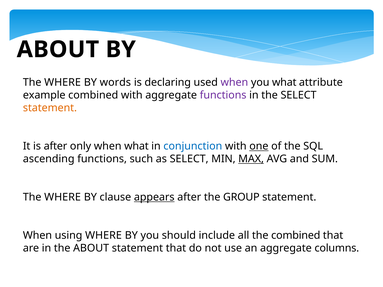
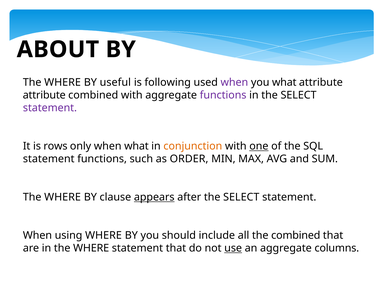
words: words -> useful
declaring: declaring -> following
example at (44, 95): example -> attribute
statement at (50, 108) colour: orange -> purple
is after: after -> rows
conjunction colour: blue -> orange
ascending at (49, 159): ascending -> statement
as SELECT: SELECT -> ORDER
MAX underline: present -> none
after the GROUP: GROUP -> SELECT
in the ABOUT: ABOUT -> WHERE
use underline: none -> present
